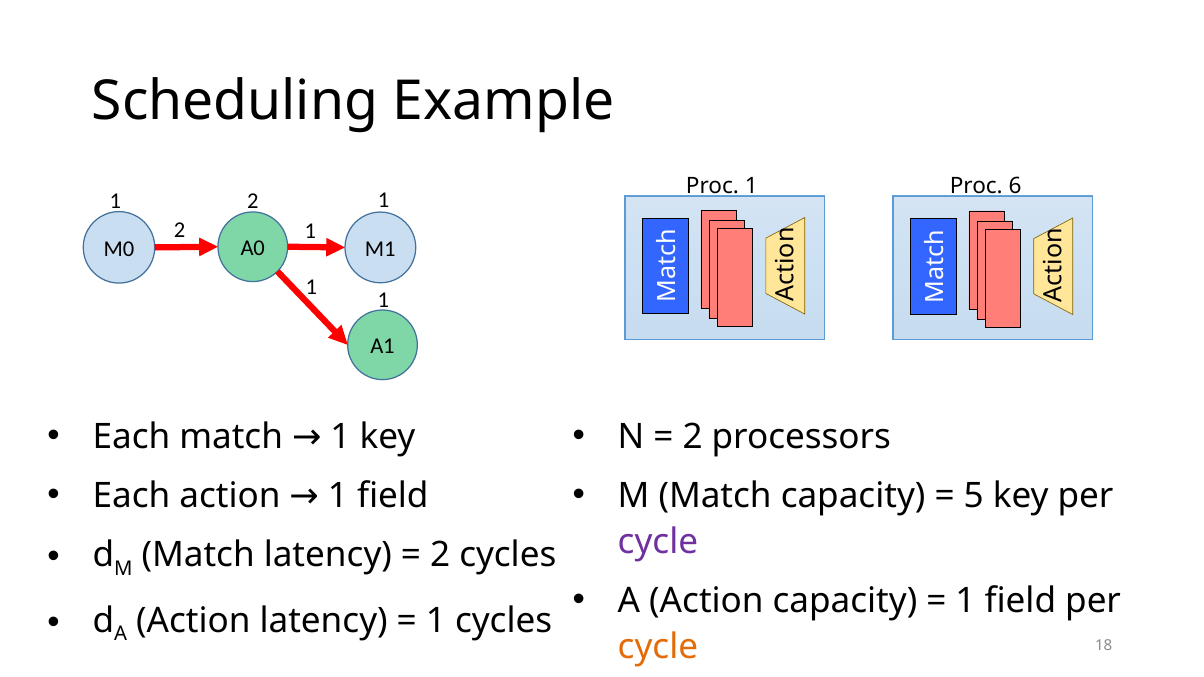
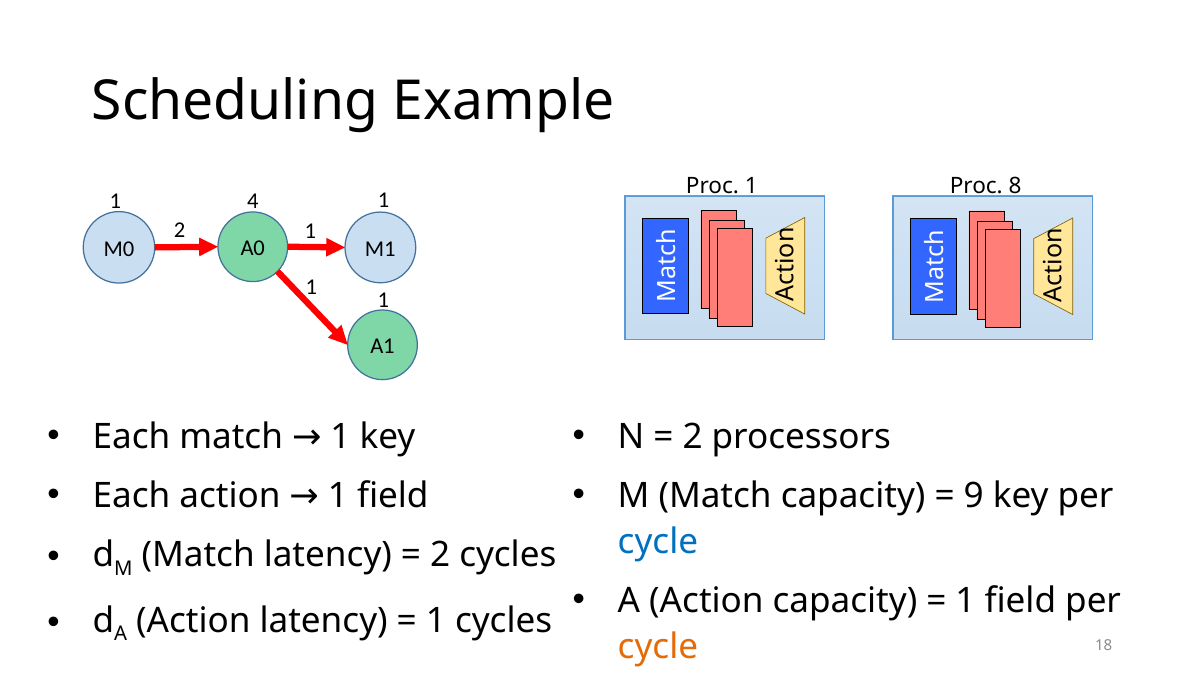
6: 6 -> 8
2 at (253, 201): 2 -> 4
5: 5 -> 9
cycle at (658, 542) colour: purple -> blue
